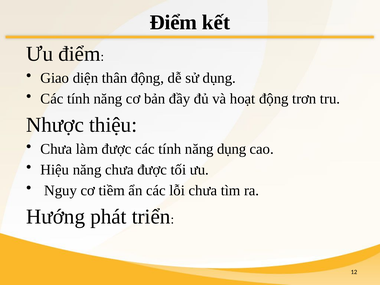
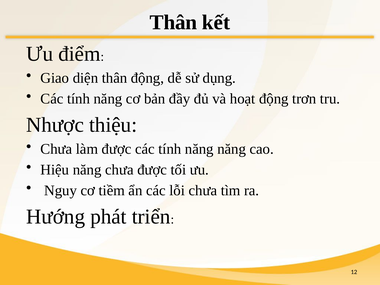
Điểm at (173, 22): Điểm -> Thân
năng dụng: dụng -> năng
